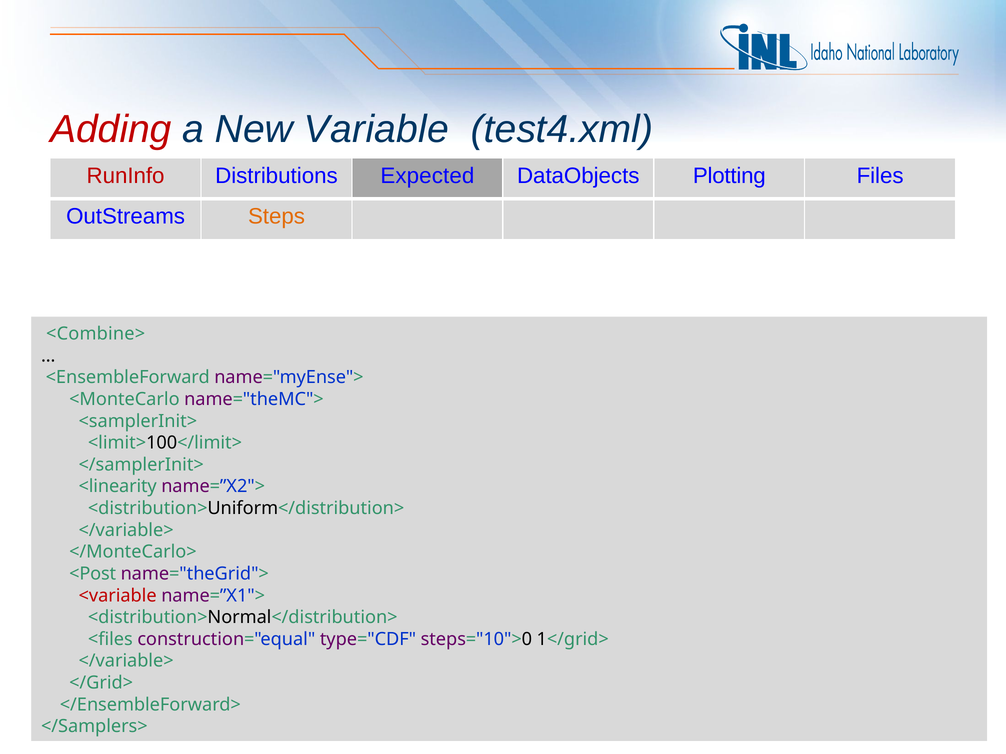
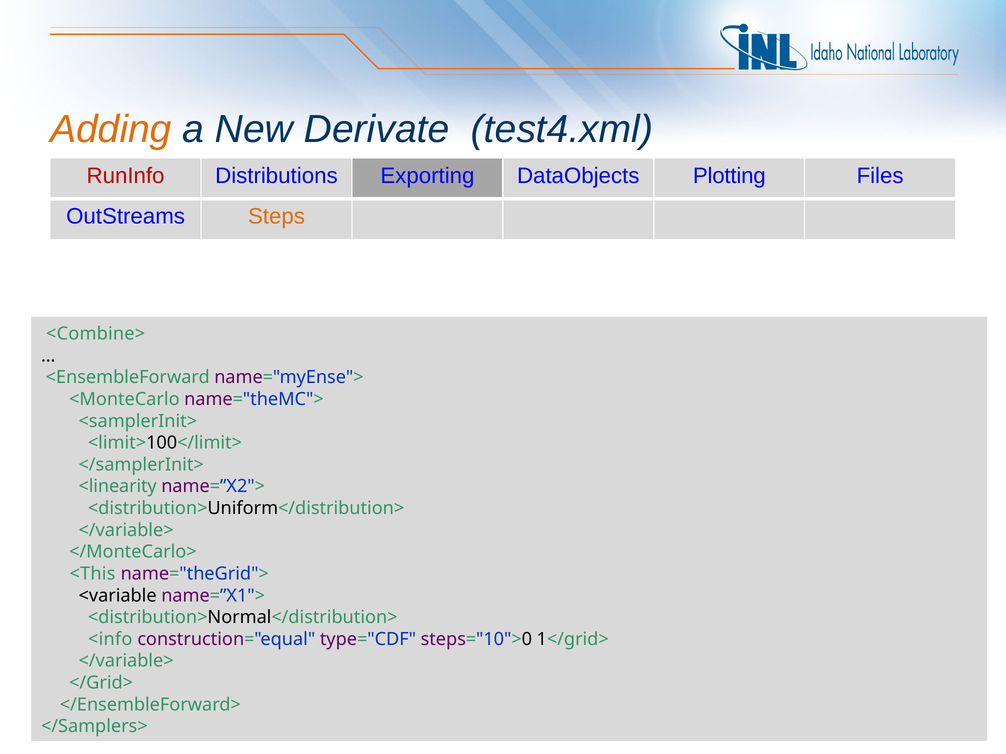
Adding colour: red -> orange
Variable: Variable -> Derivate
Expected: Expected -> Exporting
<Post: <Post -> <This
<variable colour: red -> black
<files: <files -> <info
